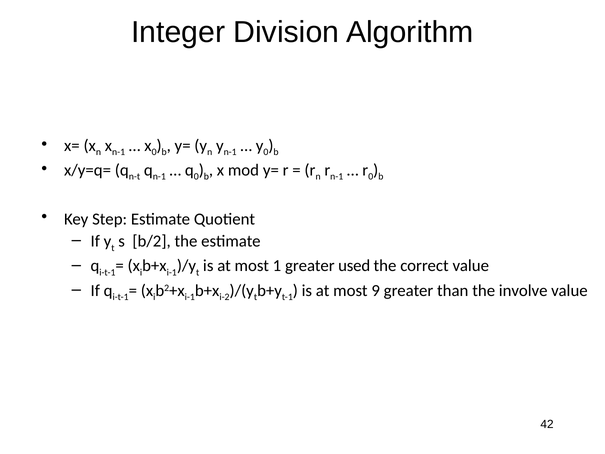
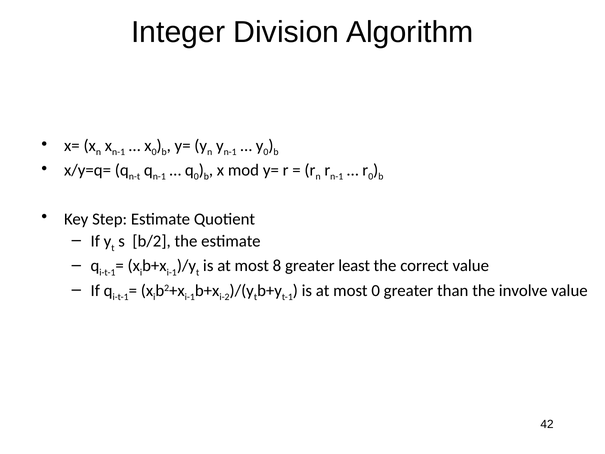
1: 1 -> 8
used: used -> least
most 9: 9 -> 0
